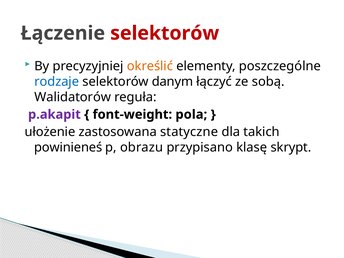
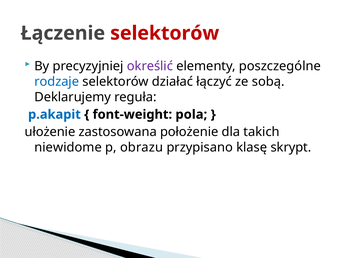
określić colour: orange -> purple
danym: danym -> działać
Walidatorów: Walidatorów -> Deklarujemy
p.akapit colour: purple -> blue
statyczne: statyczne -> położenie
powinieneś: powinieneś -> niewidome
